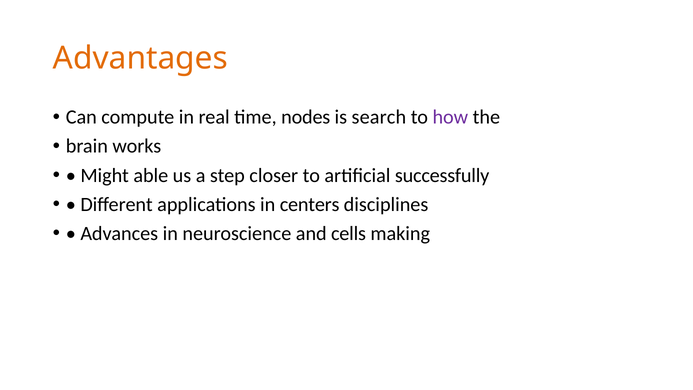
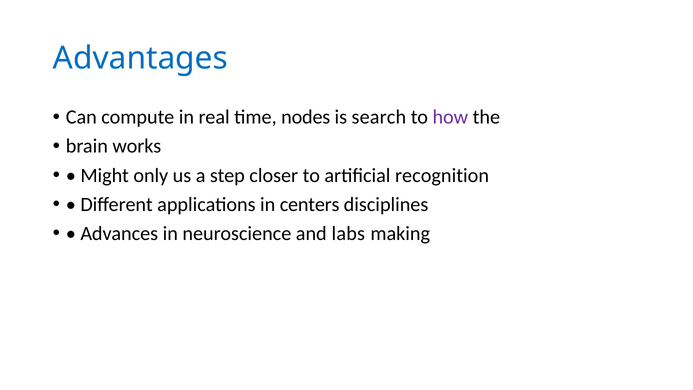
Advantages colour: orange -> blue
able: able -> only
successfully: successfully -> recognition
cells: cells -> labs
